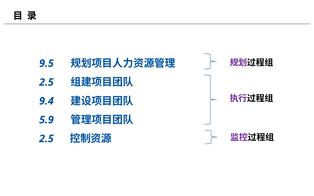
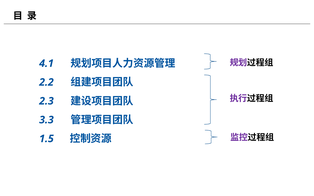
9.5: 9.5 -> 4.1
2.5 at (46, 82): 2.5 -> 2.2
9.4: 9.4 -> 2.3
5.9: 5.9 -> 3.3
2.5 at (46, 139): 2.5 -> 1.5
